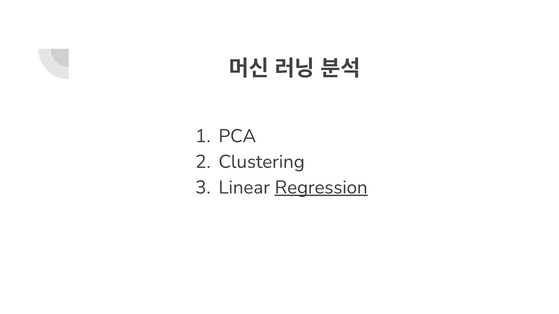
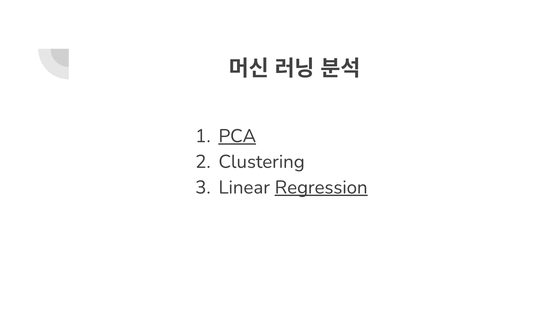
PCA underline: none -> present
